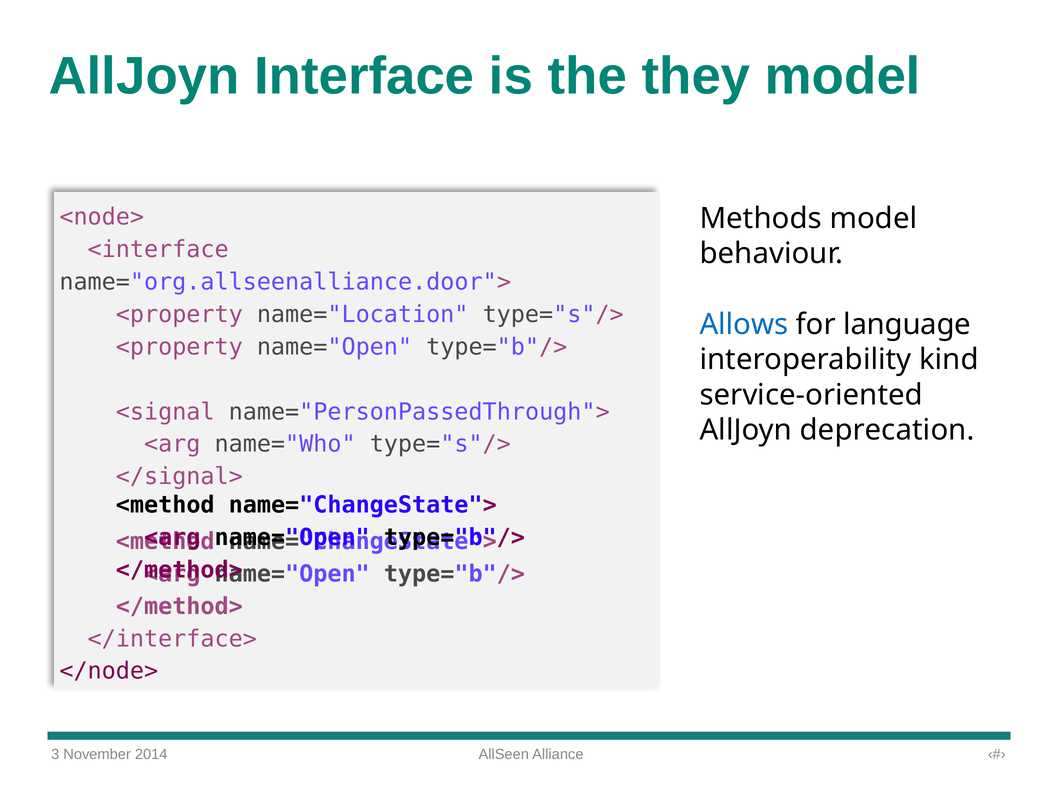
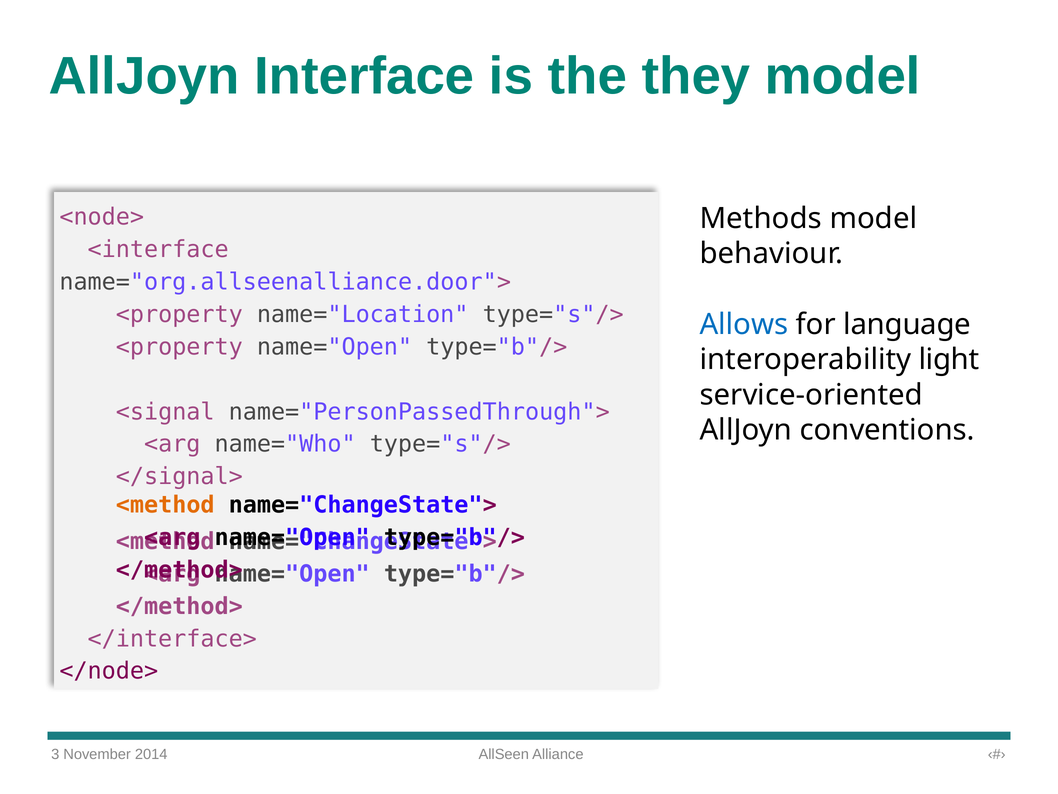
kind: kind -> light
deprecation: deprecation -> conventions
<method at (165, 505) colour: black -> orange
